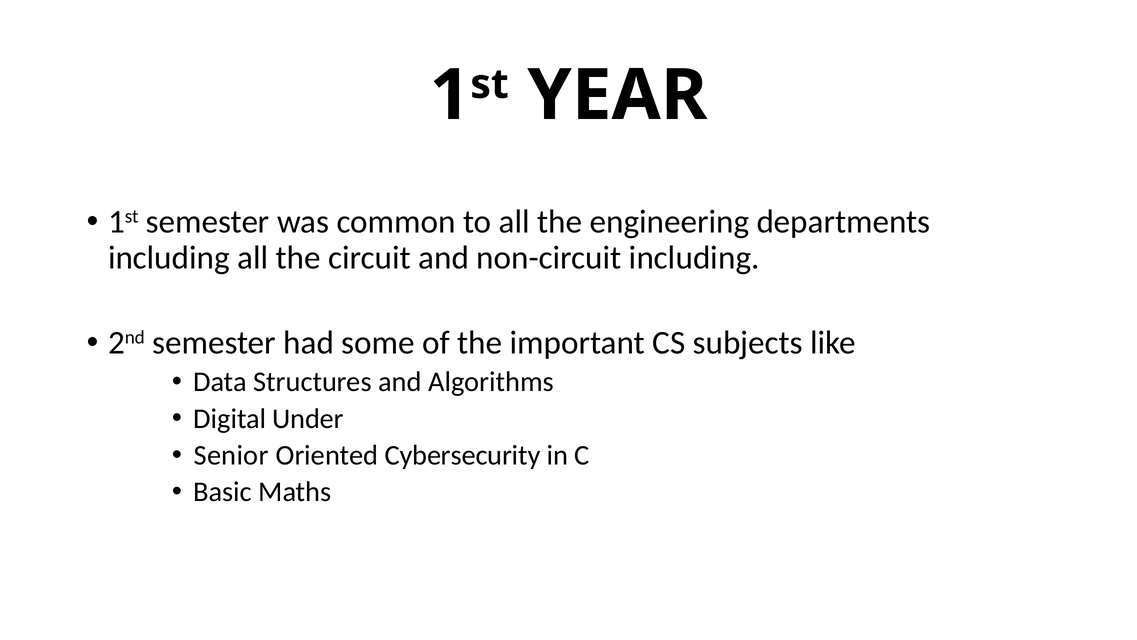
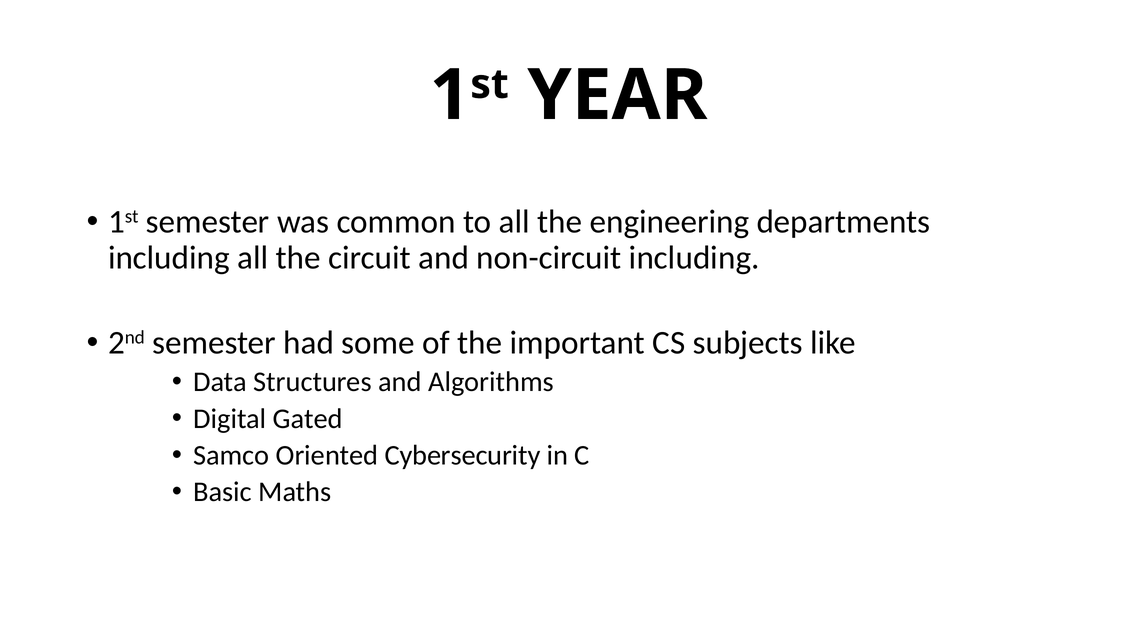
Under: Under -> Gated
Senior: Senior -> Samco
